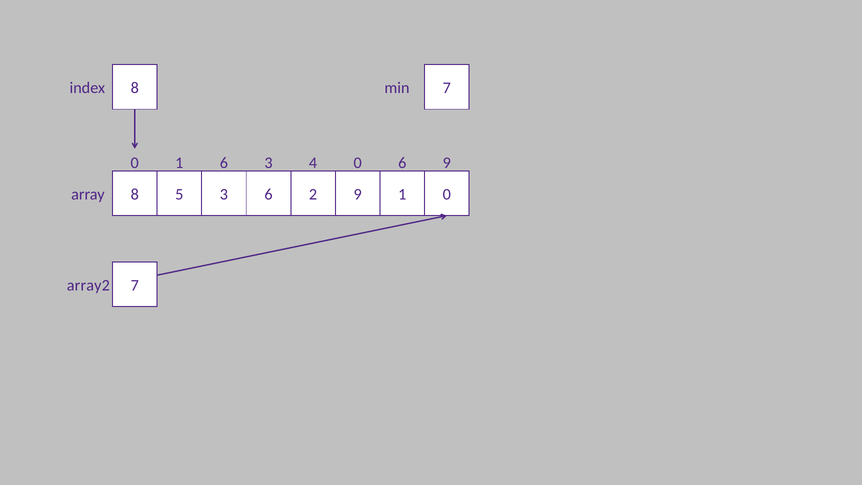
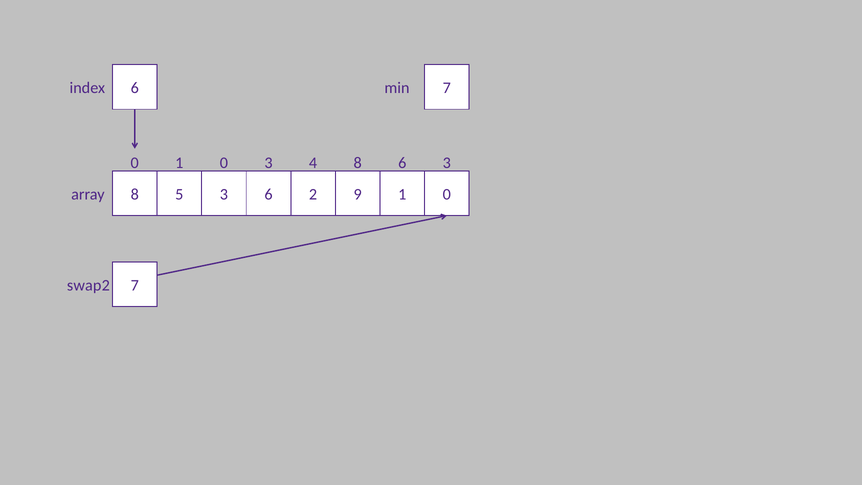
index 8: 8 -> 6
0 1 6: 6 -> 0
4 0: 0 -> 8
6 9: 9 -> 3
array2: array2 -> swap2
